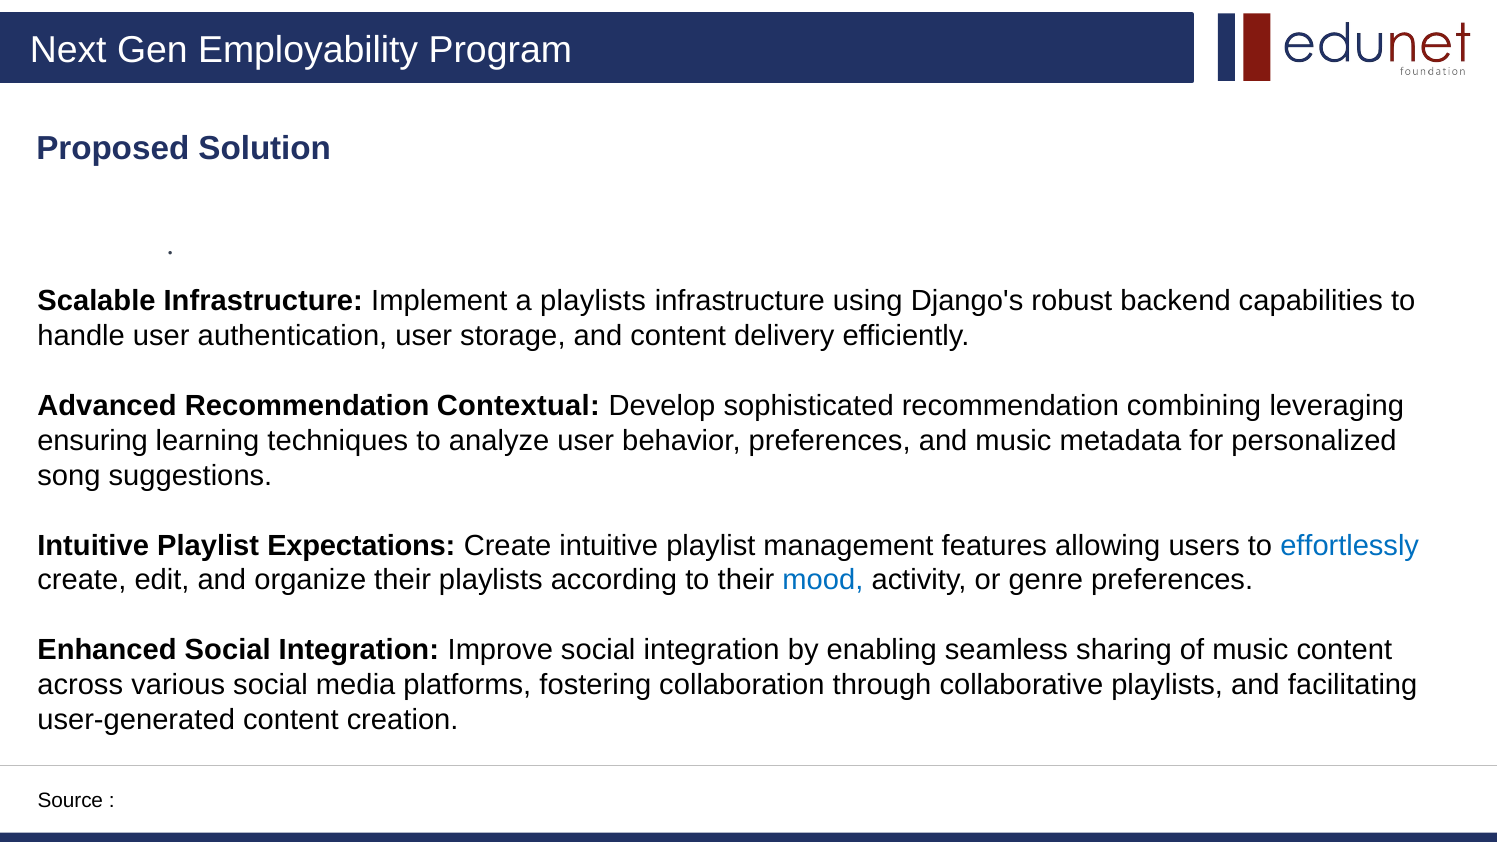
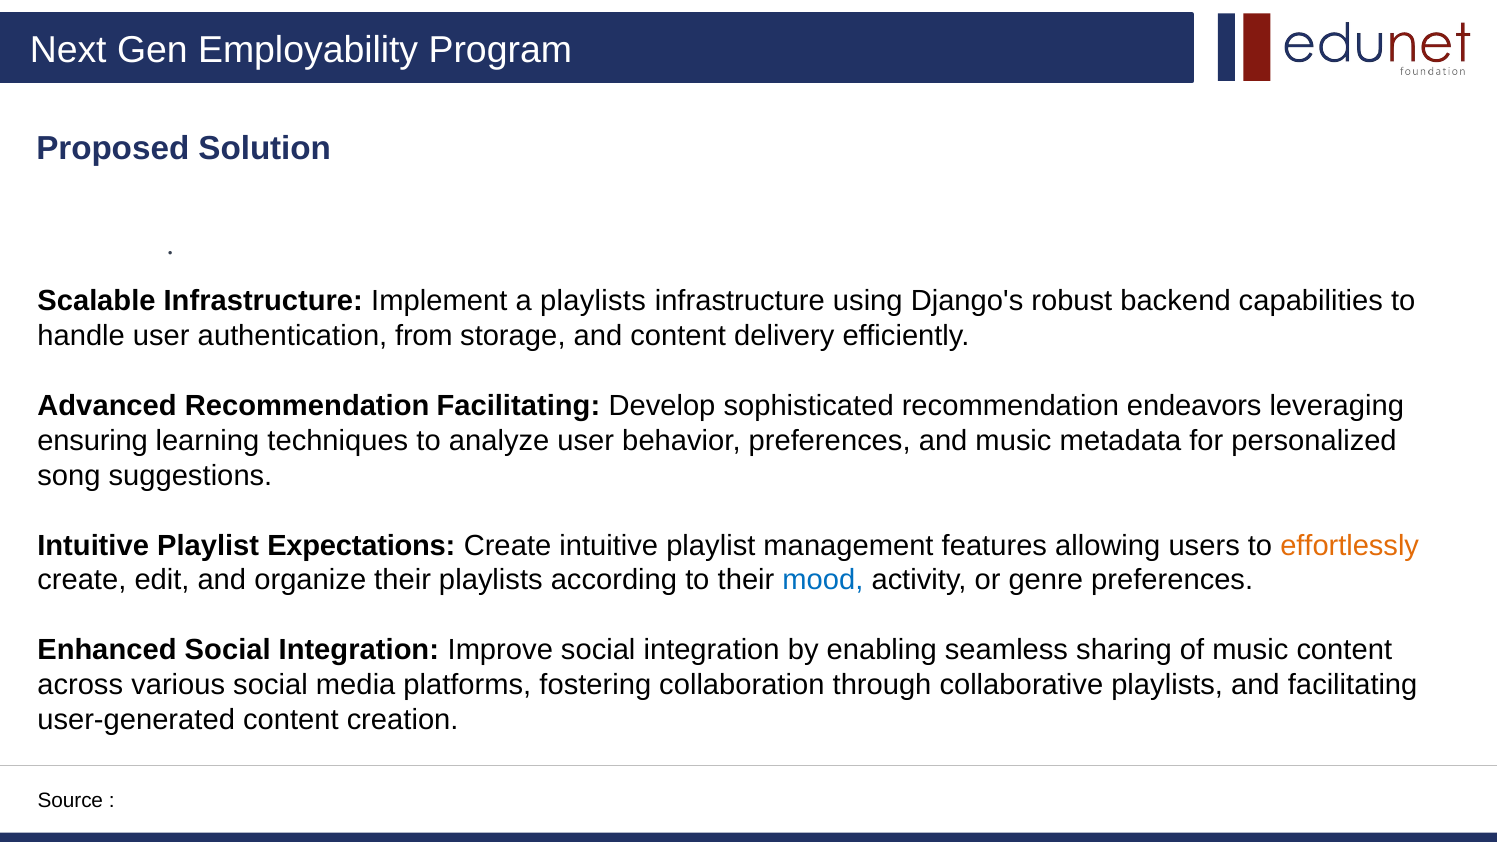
authentication user: user -> from
Recommendation Contextual: Contextual -> Facilitating
combining: combining -> endeavors
effortlessly colour: blue -> orange
